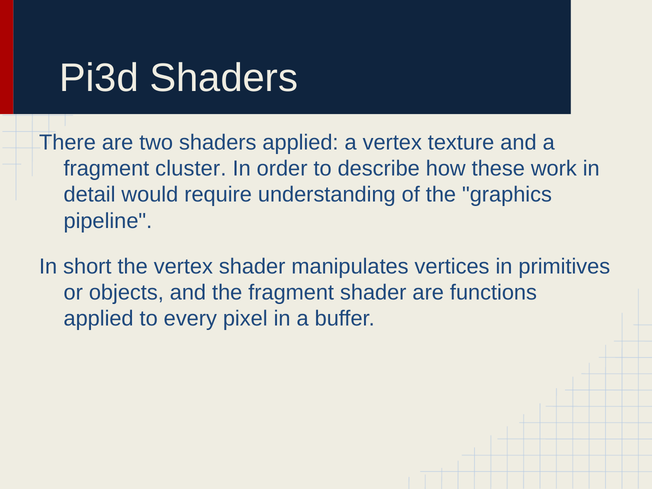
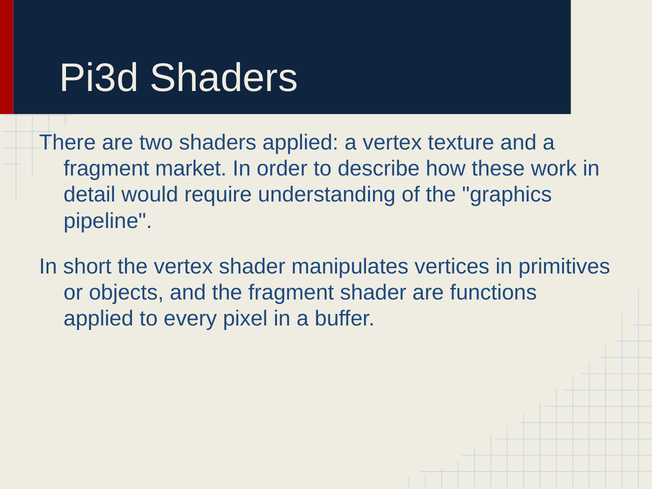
cluster: cluster -> market
